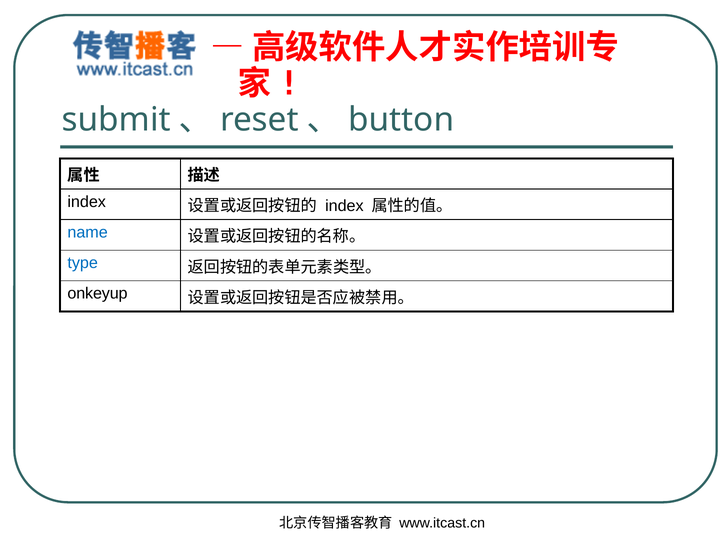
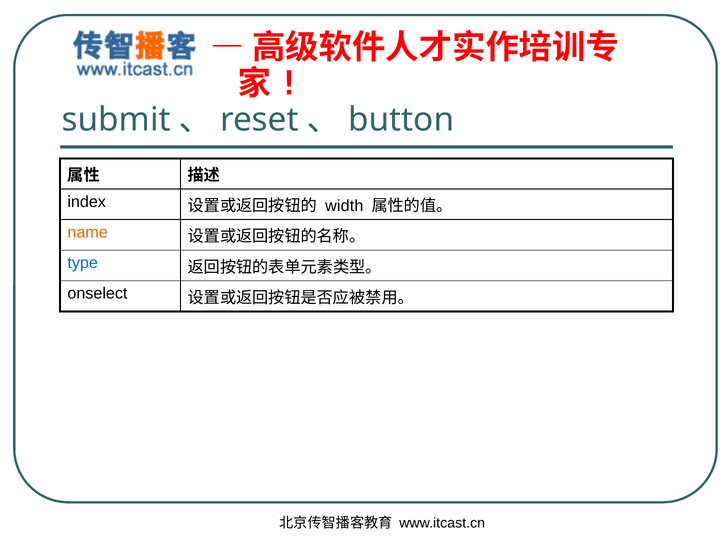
index at (344, 206): index -> width
name colour: blue -> orange
onkeyup: onkeyup -> onselect
